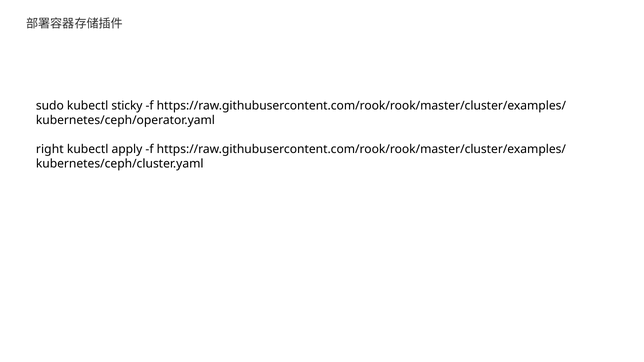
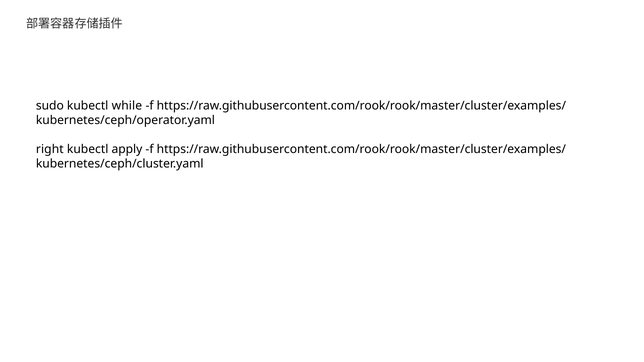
sticky: sticky -> while
